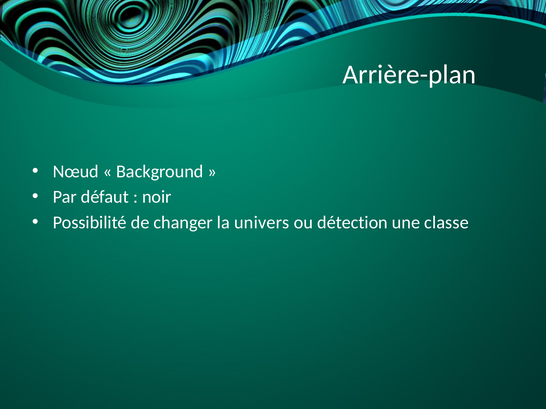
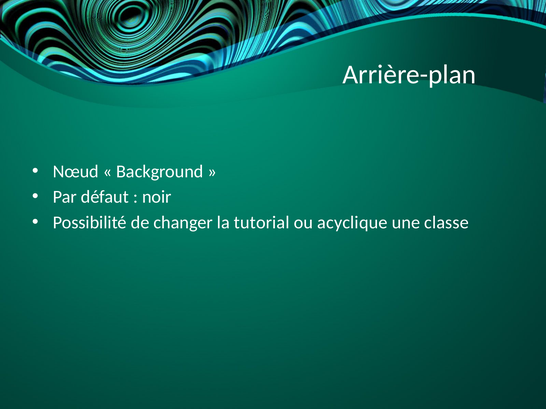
univers: univers -> tutorial
détection: détection -> acyclique
